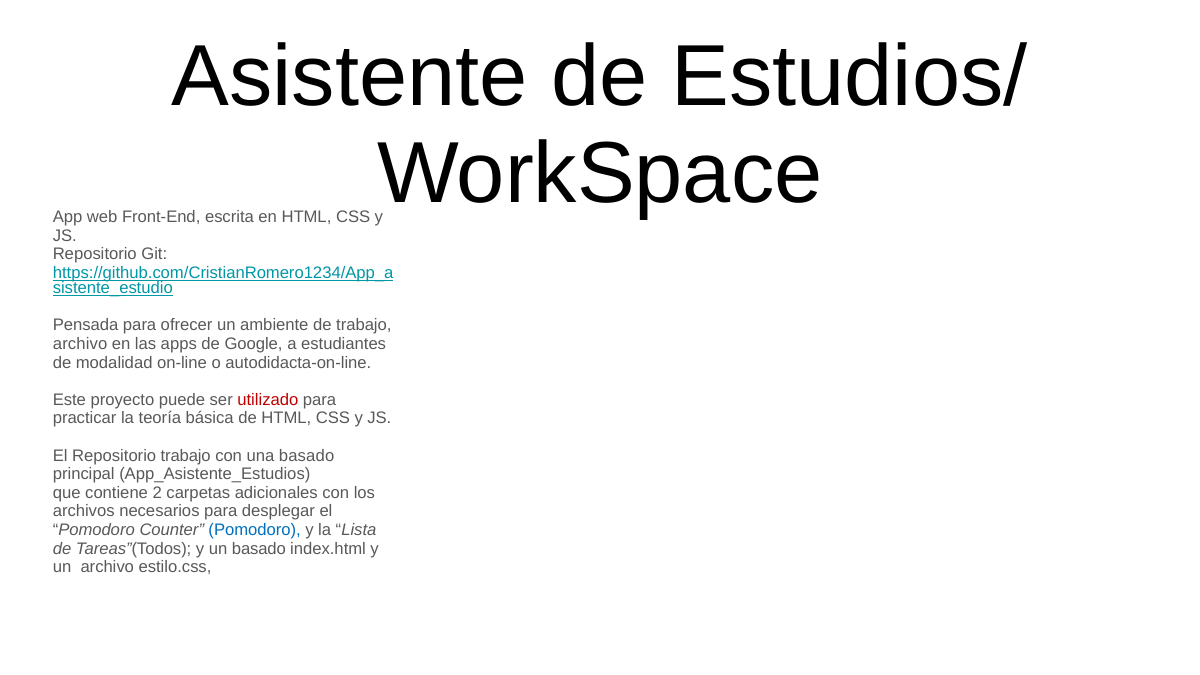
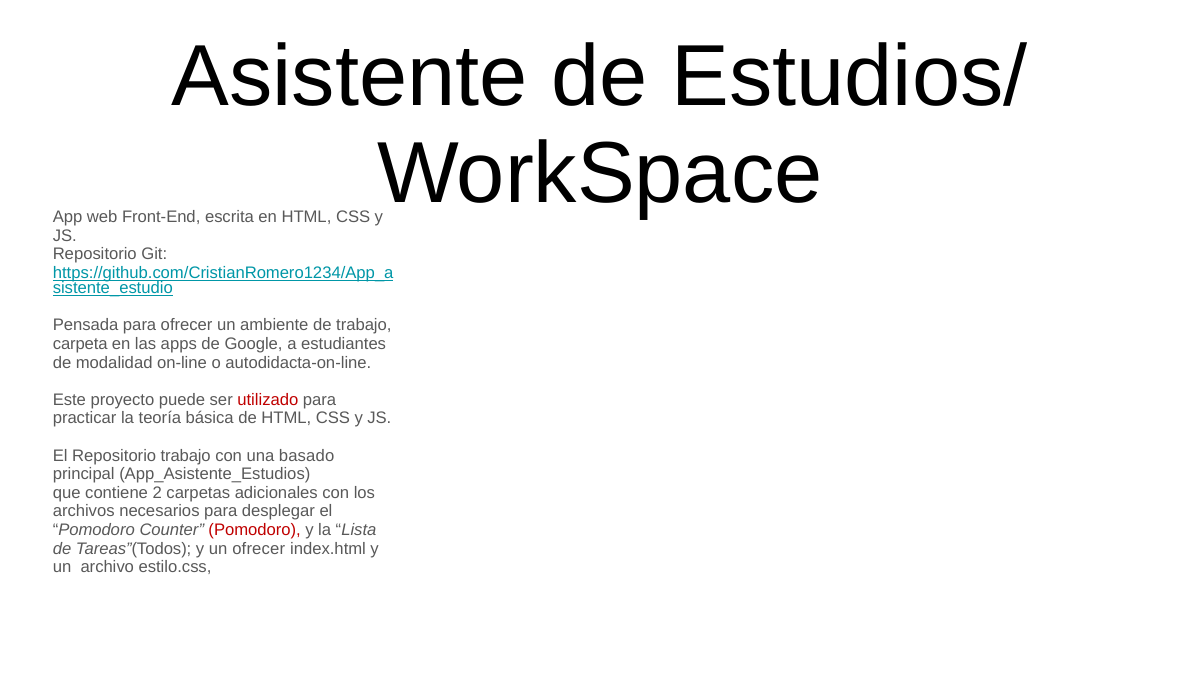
archivo at (80, 344): archivo -> carpeta
Pomodoro at (255, 530) colour: blue -> red
un basado: basado -> ofrecer
